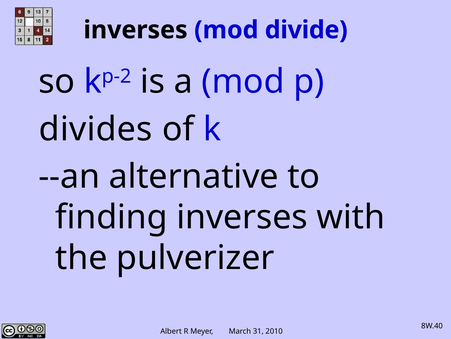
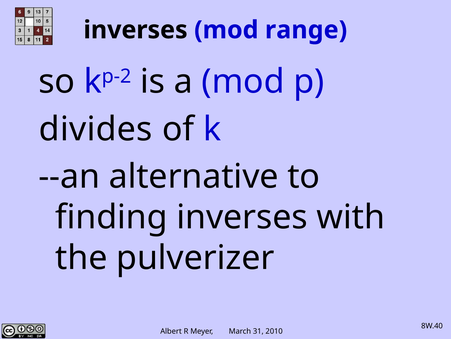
divide: divide -> range
